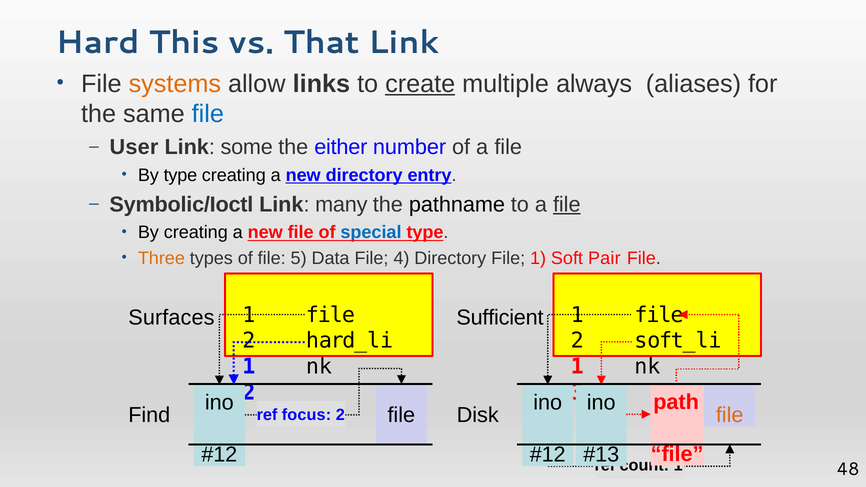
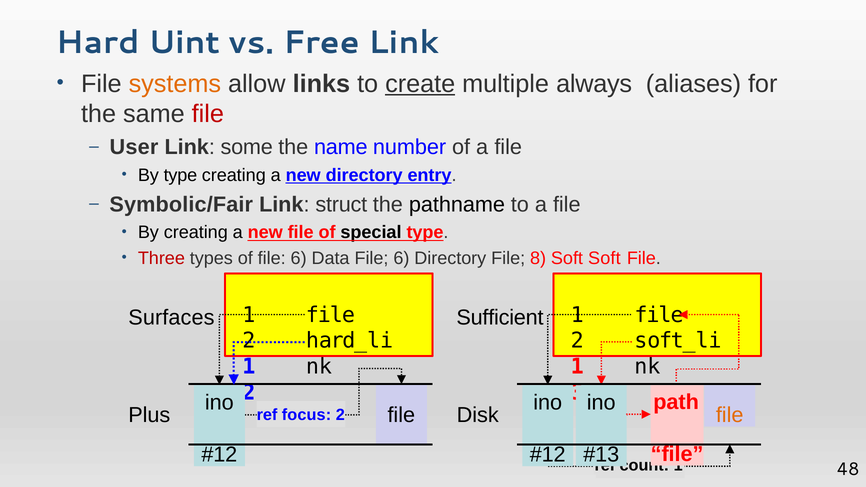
This: This -> Uint
That: That -> Free
file at (208, 114) colour: blue -> red
either: either -> name
Symbolic/Ioctl: Symbolic/Ioctl -> Symbolic/Fair
many: many -> struct
file at (567, 204) underline: present -> none
special colour: blue -> black
Three colour: orange -> red
of file 5: 5 -> 6
Data File 4: 4 -> 6
File 1: 1 -> 8
Soft Pair: Pair -> Soft
Find: Find -> Plus
